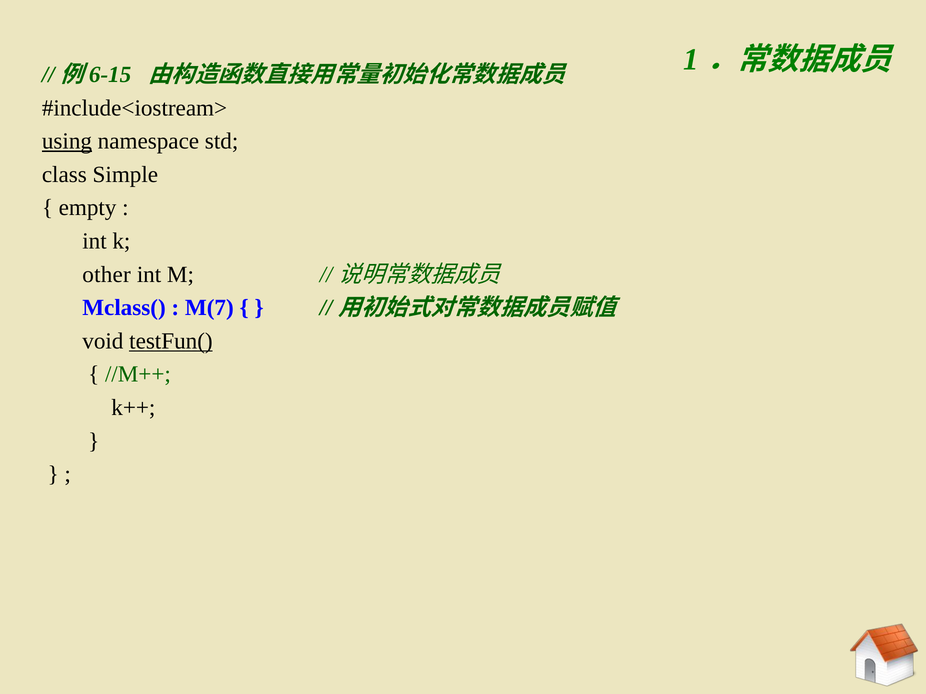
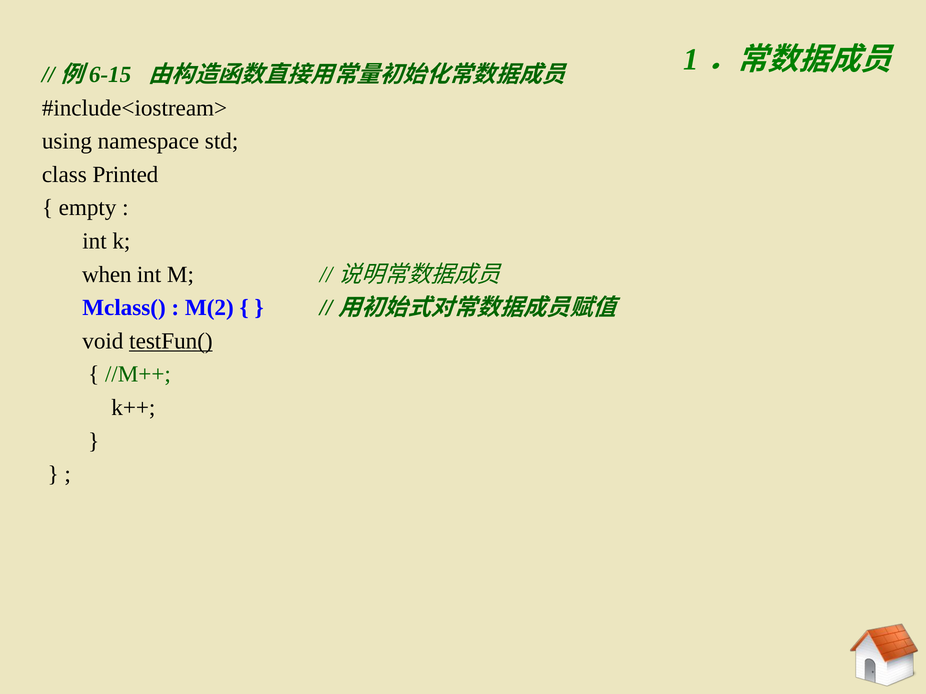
using underline: present -> none
Simple: Simple -> Printed
other: other -> when
M(7: M(7 -> M(2
